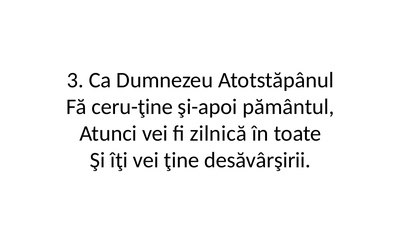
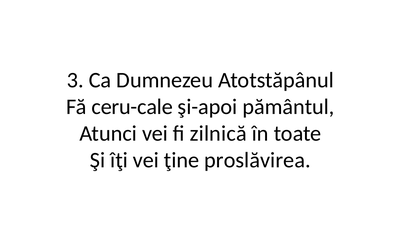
ceru-ţine: ceru-ţine -> ceru-cale
desăvârşirii: desăvârşirii -> proslăvirea
